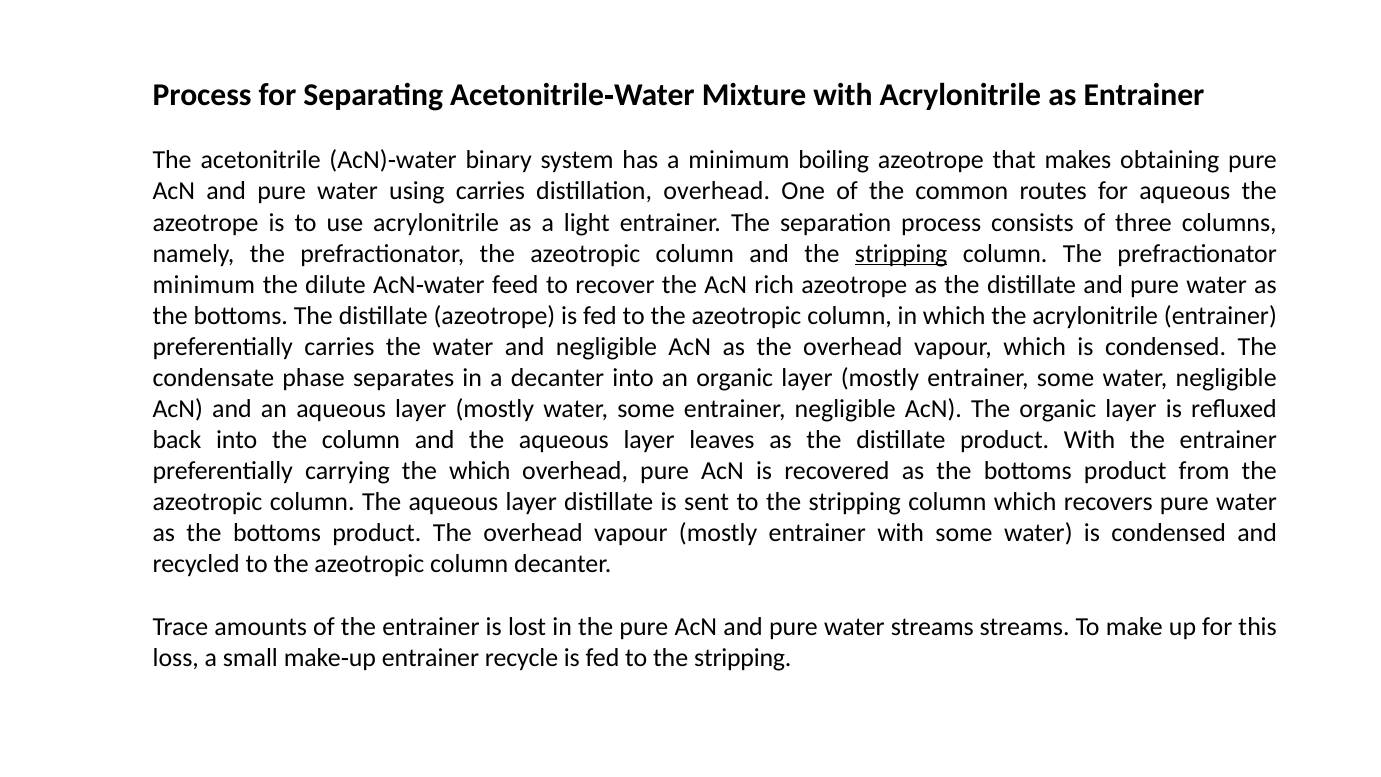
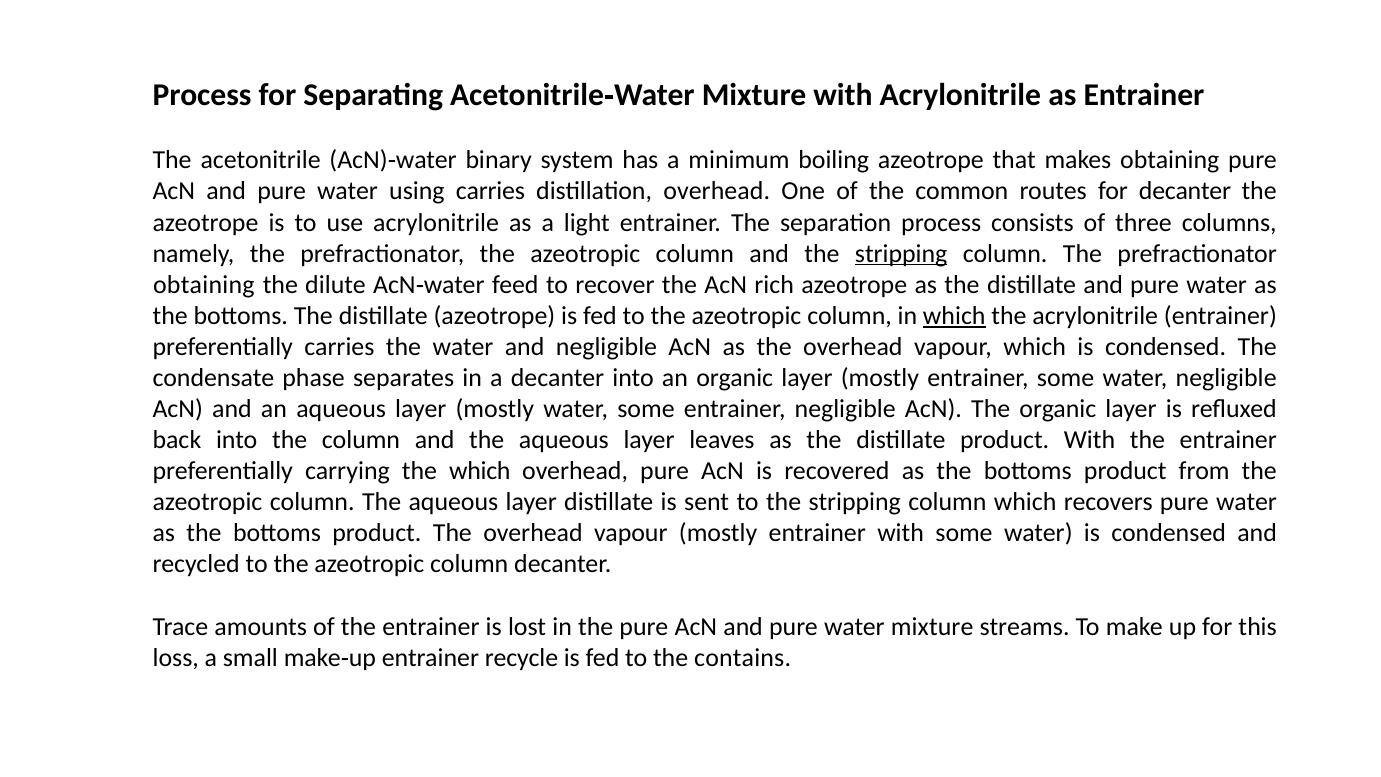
for aqueous: aqueous -> decanter
minimum at (204, 285): minimum -> obtaining
which at (954, 316) underline: none -> present
pure water streams: streams -> mixture
fed to the stripping: stripping -> contains
